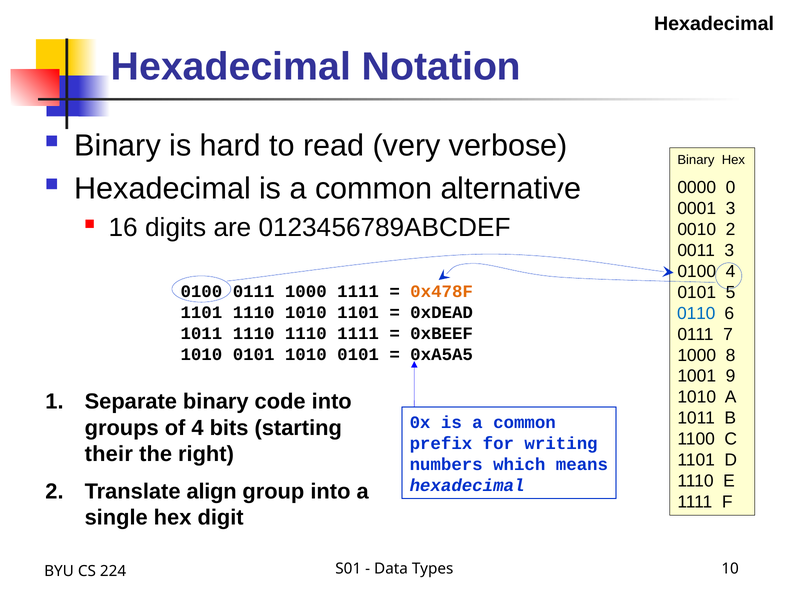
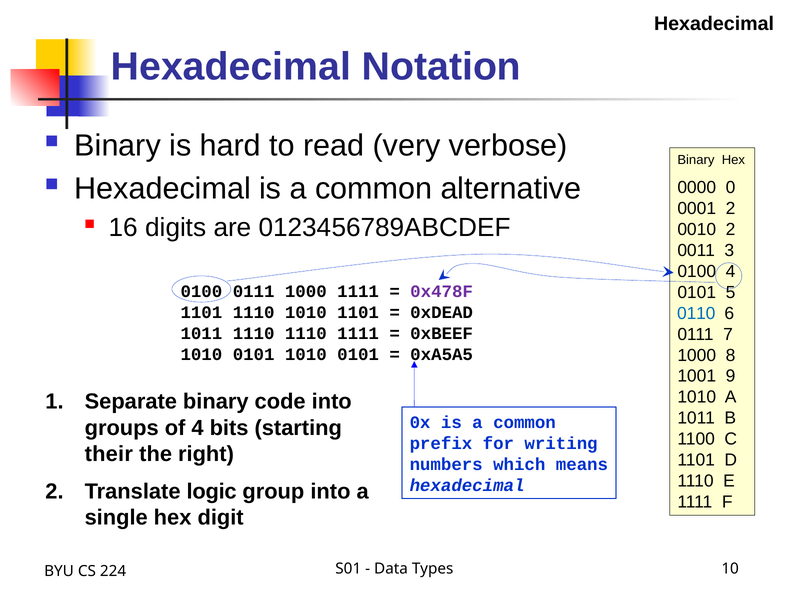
0001 3: 3 -> 2
0x478F colour: orange -> purple
align: align -> logic
